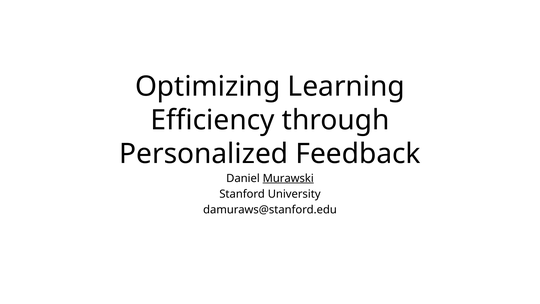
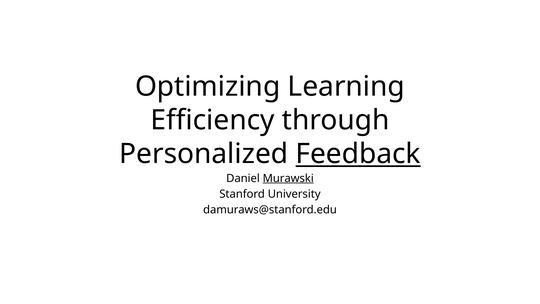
Feedback underline: none -> present
